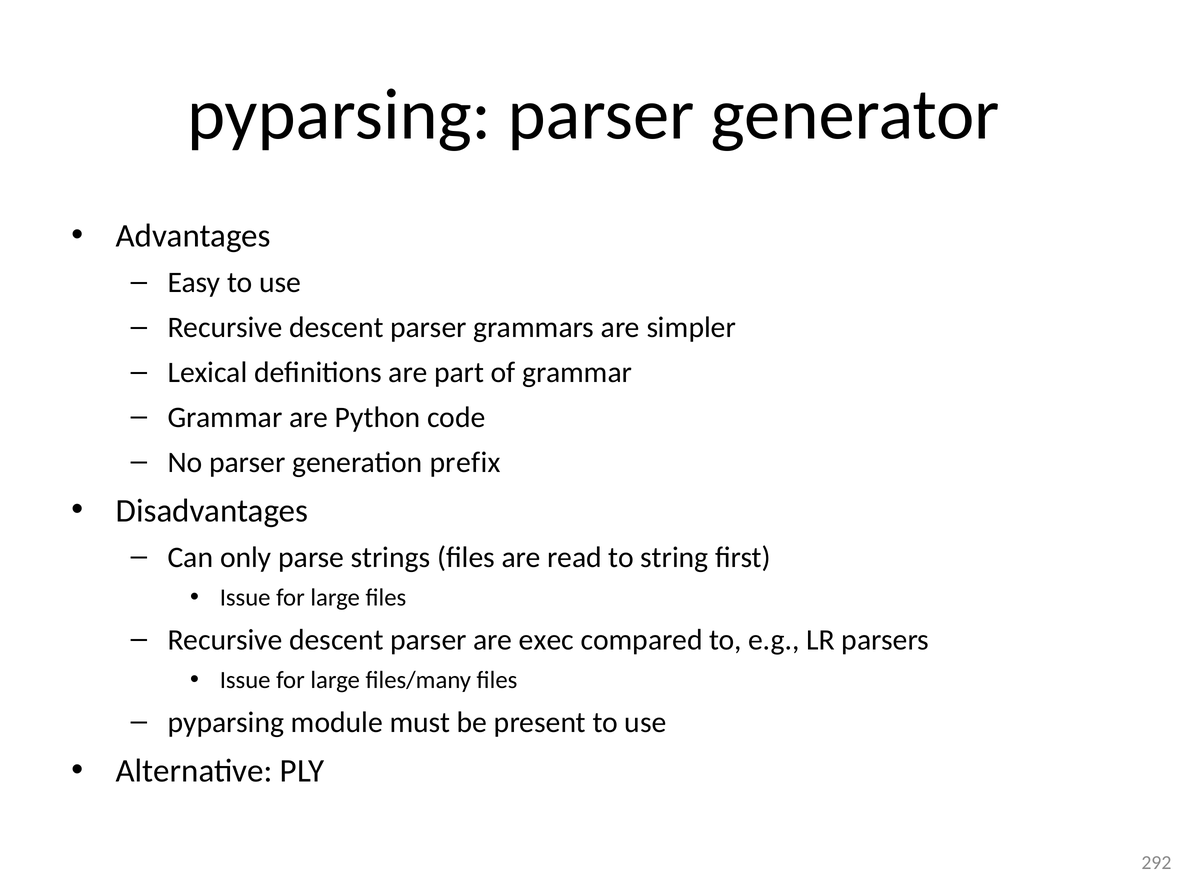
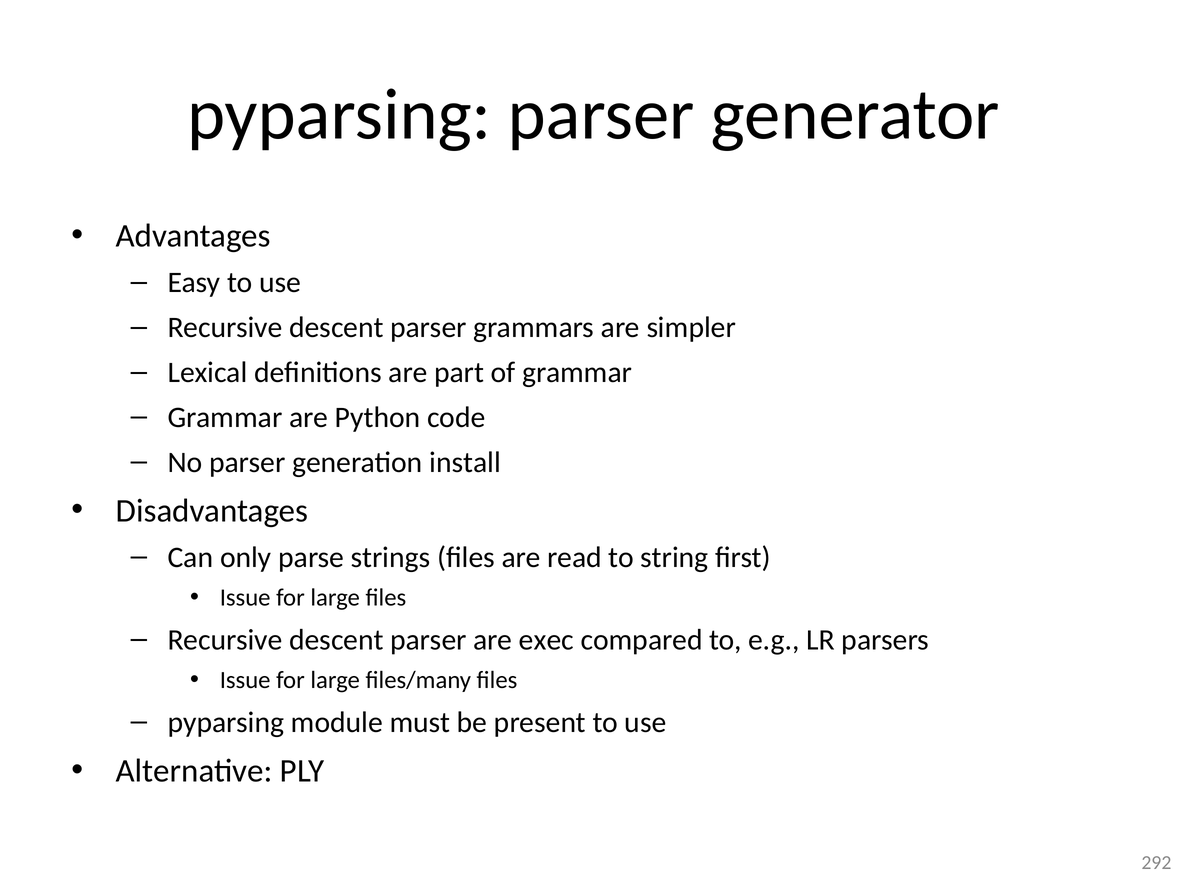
prefix: prefix -> install
